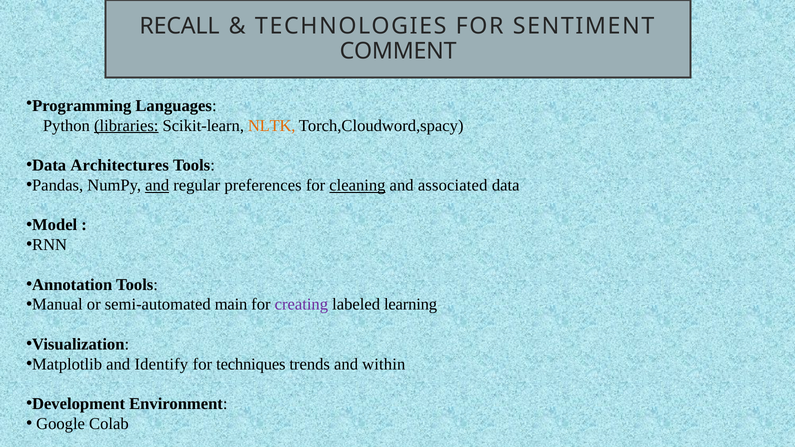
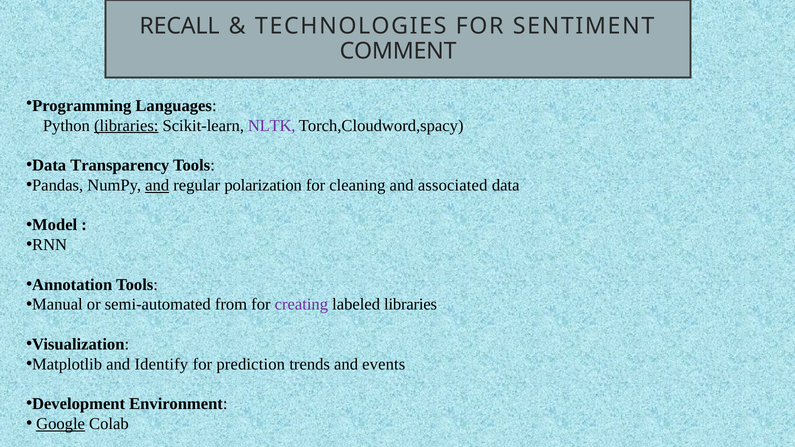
NLTK colour: orange -> purple
Architectures: Architectures -> Transparency
preferences: preferences -> polarization
cleaning underline: present -> none
main: main -> from
labeled learning: learning -> libraries
techniques: techniques -> prediction
within: within -> events
Google underline: none -> present
